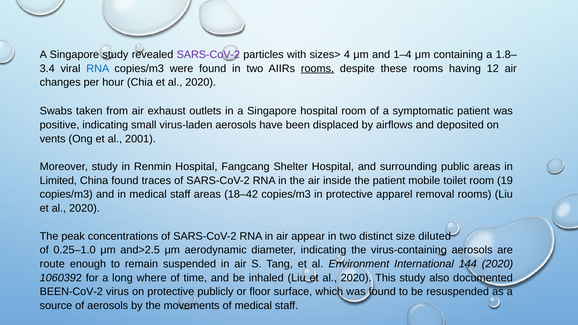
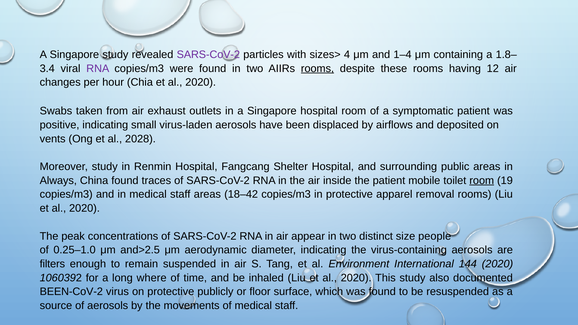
RNA at (98, 68) colour: blue -> purple
2001: 2001 -> 2028
Limited: Limited -> Always
room at (482, 181) underline: none -> present
diluted: diluted -> people
route: route -> filters
